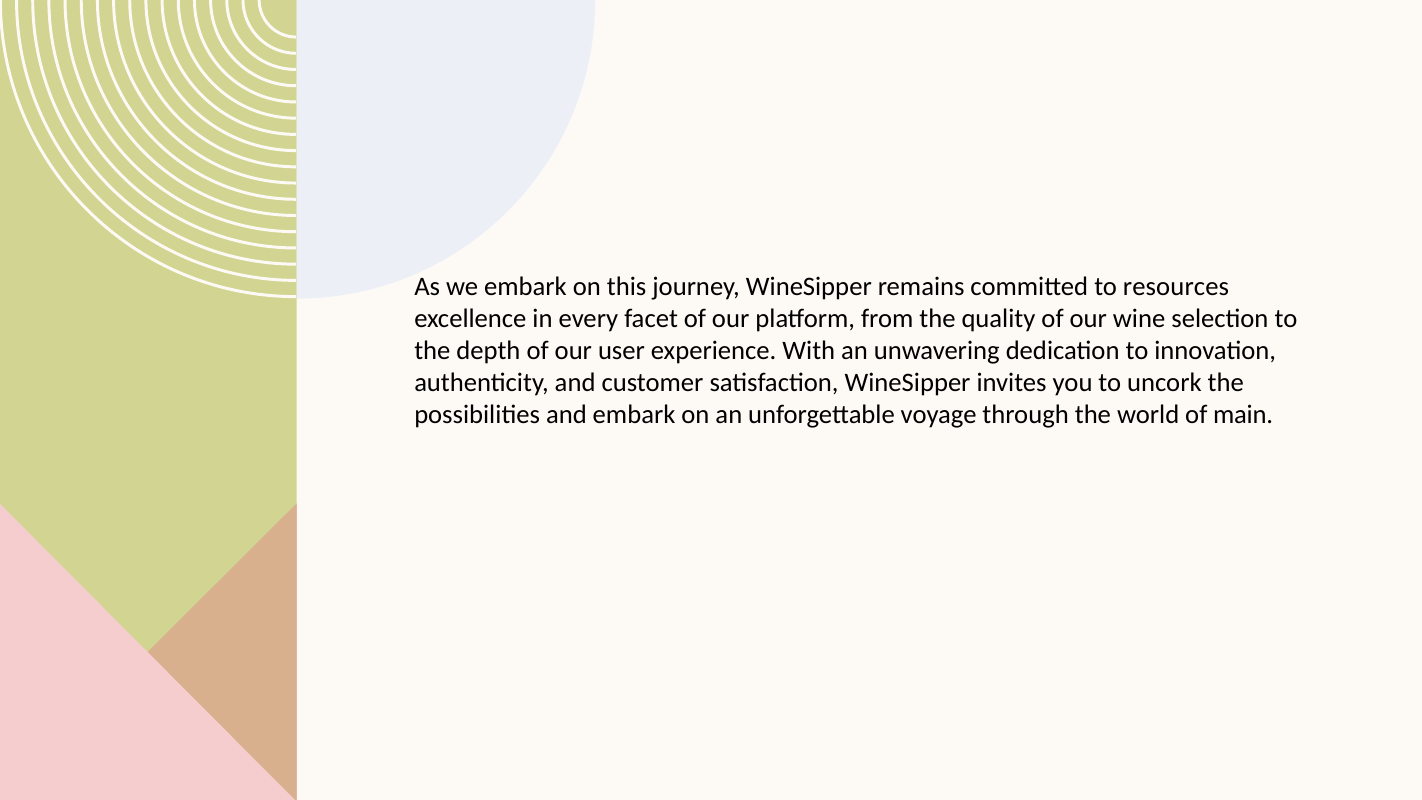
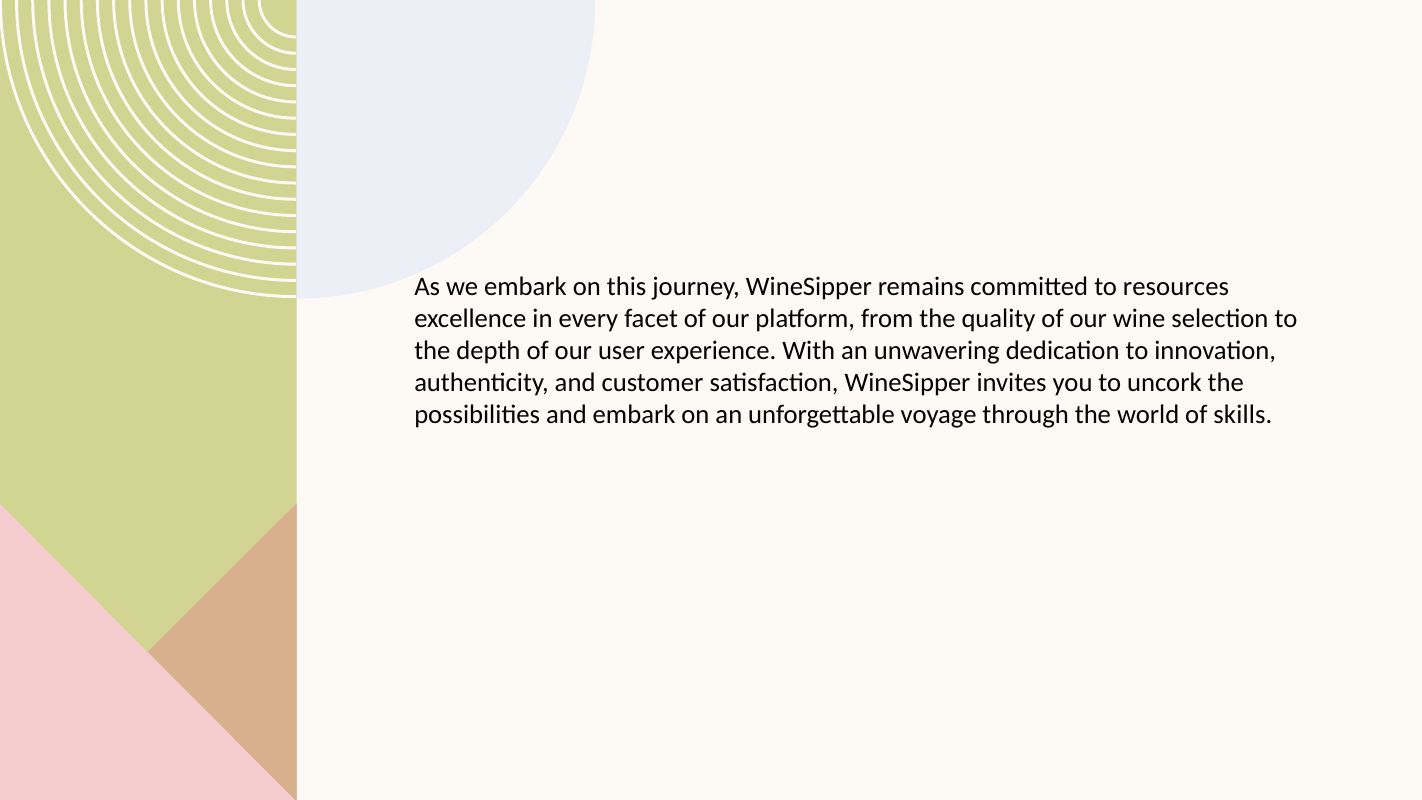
main: main -> skills
